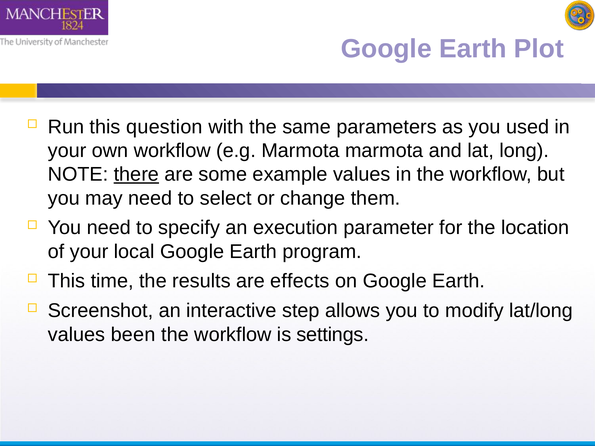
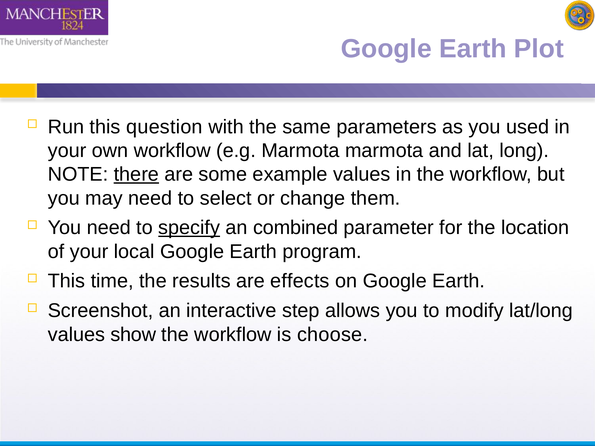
specify underline: none -> present
execution: execution -> combined
been: been -> show
settings: settings -> choose
